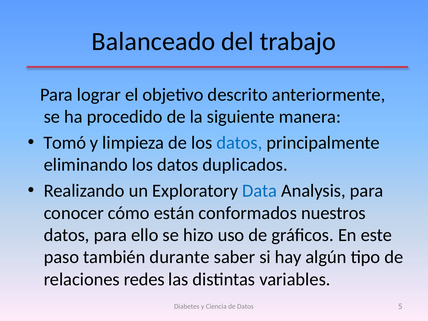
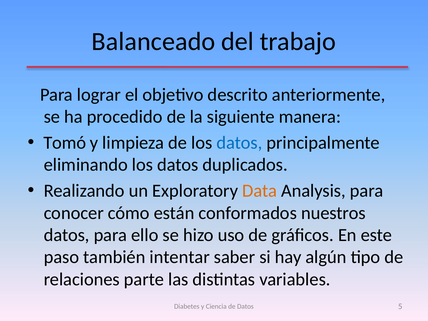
Data colour: blue -> orange
durante: durante -> intentar
redes: redes -> parte
